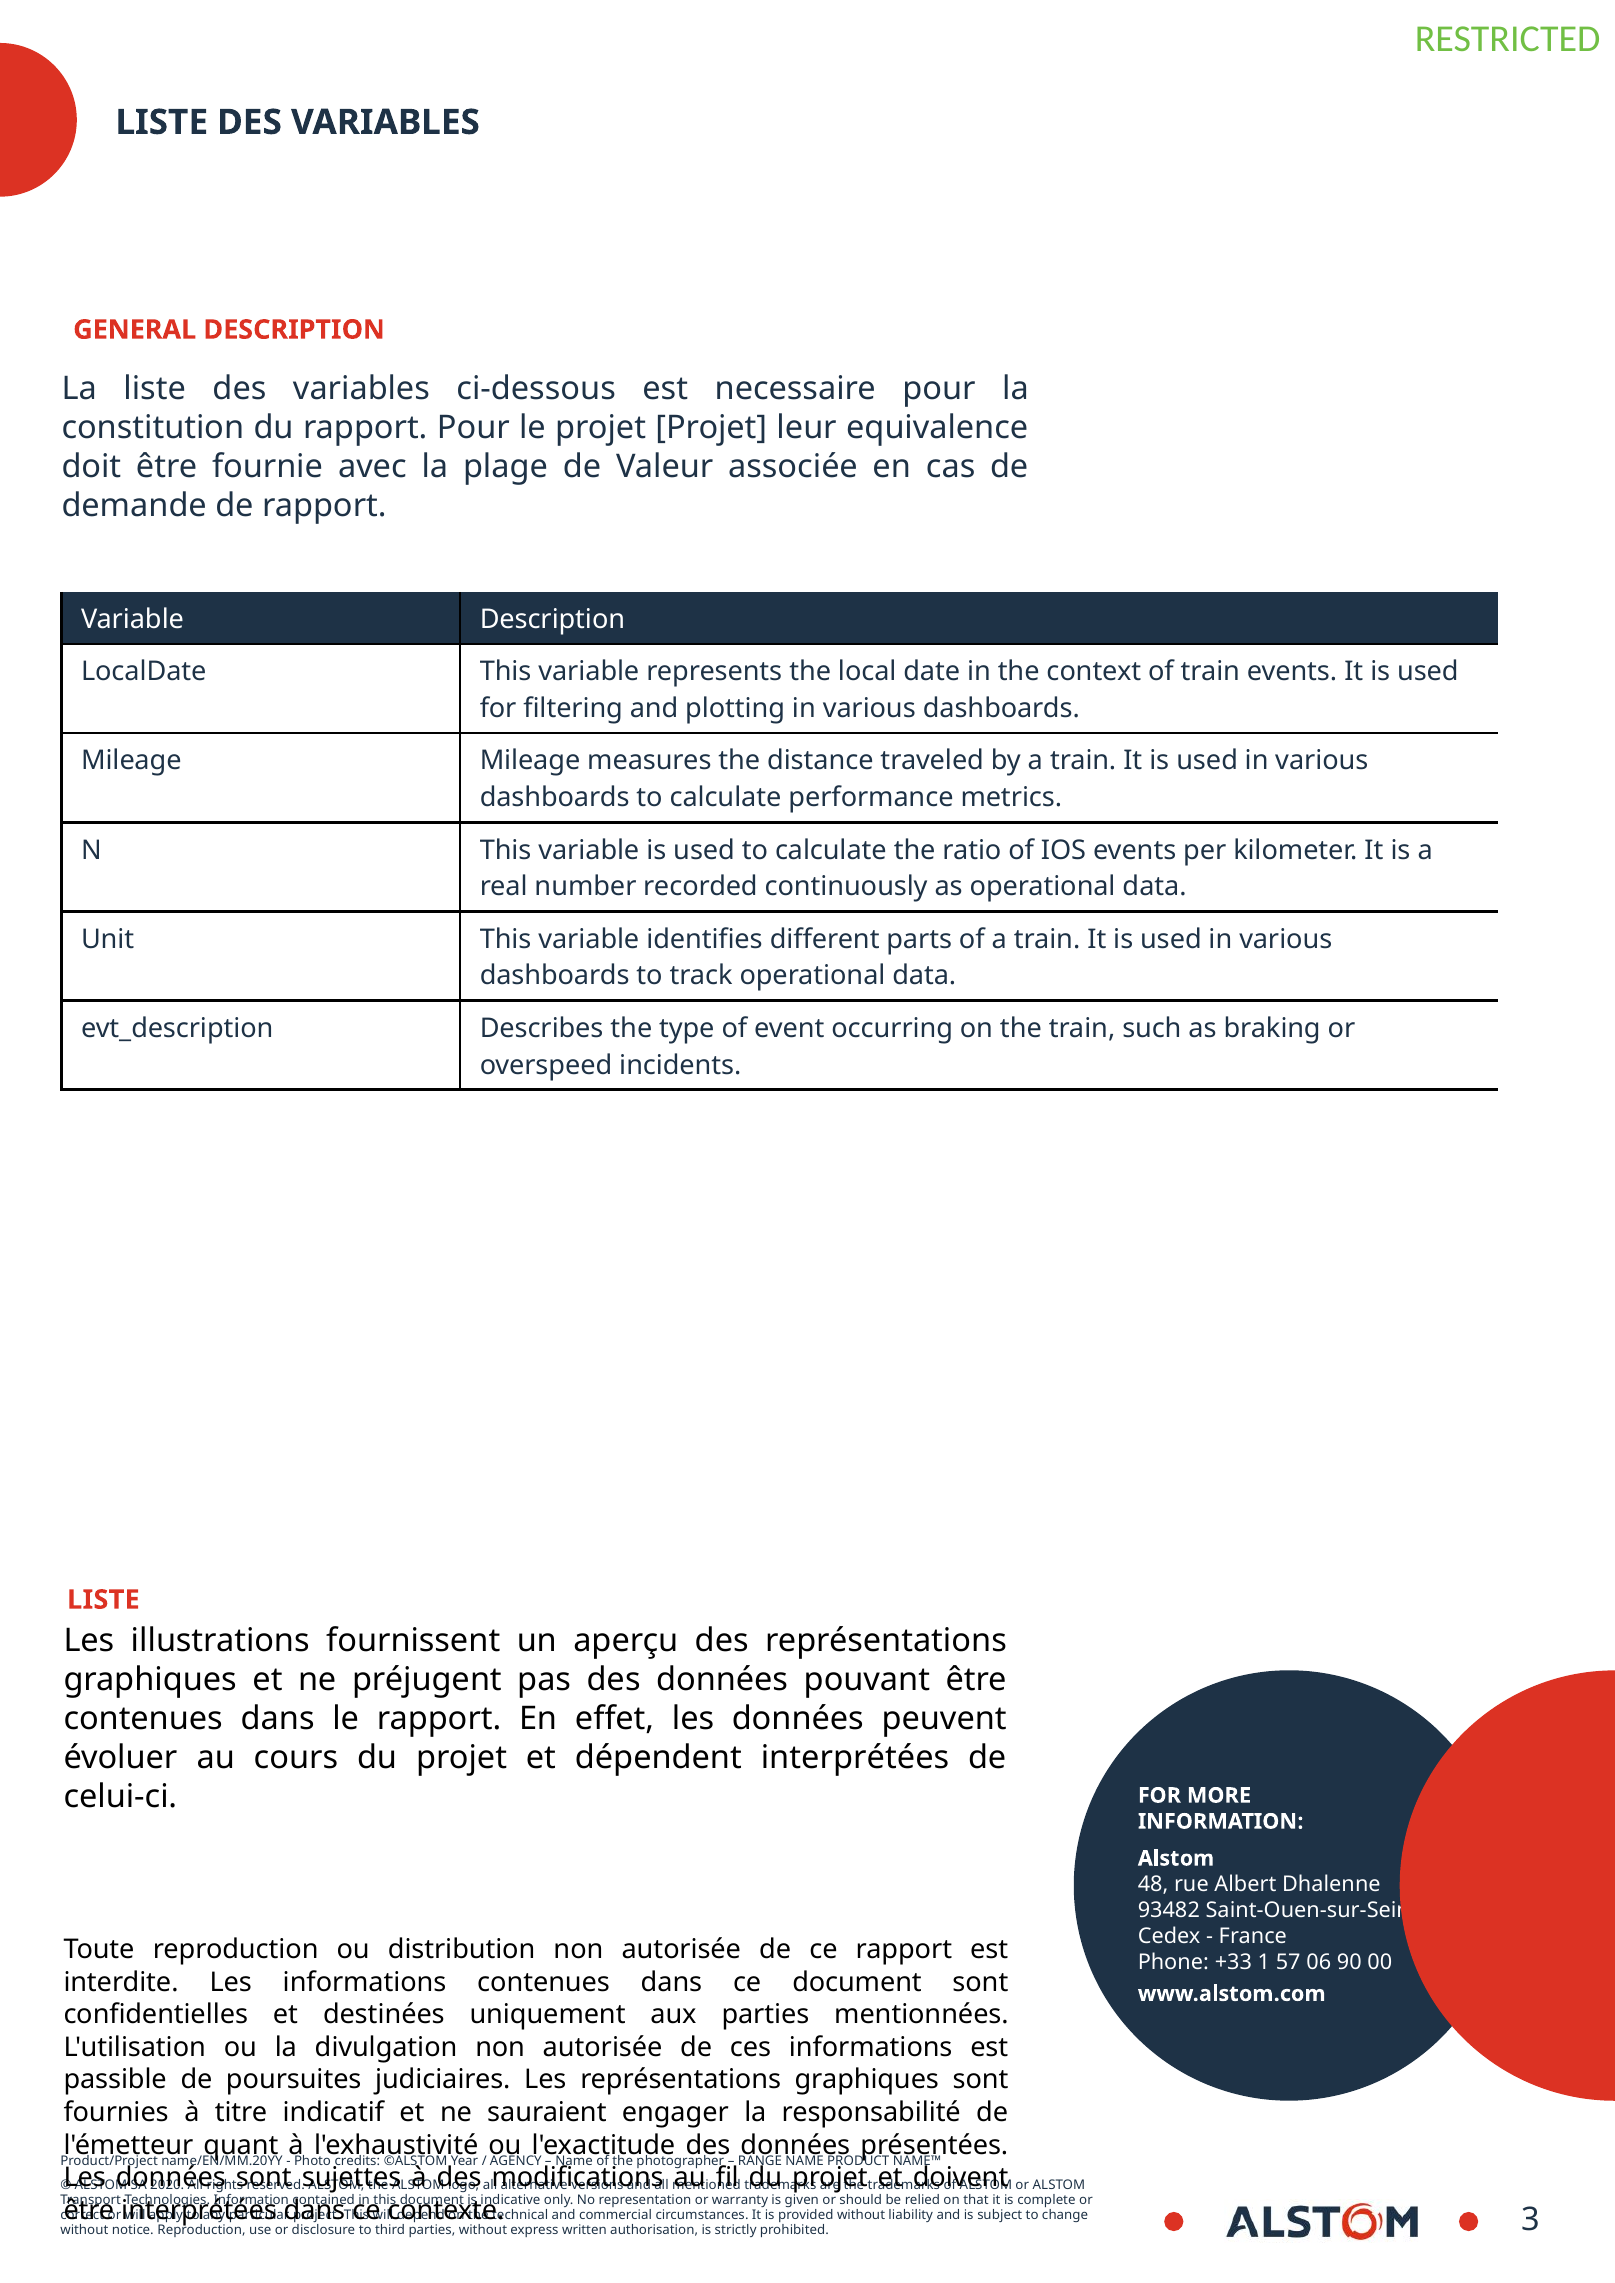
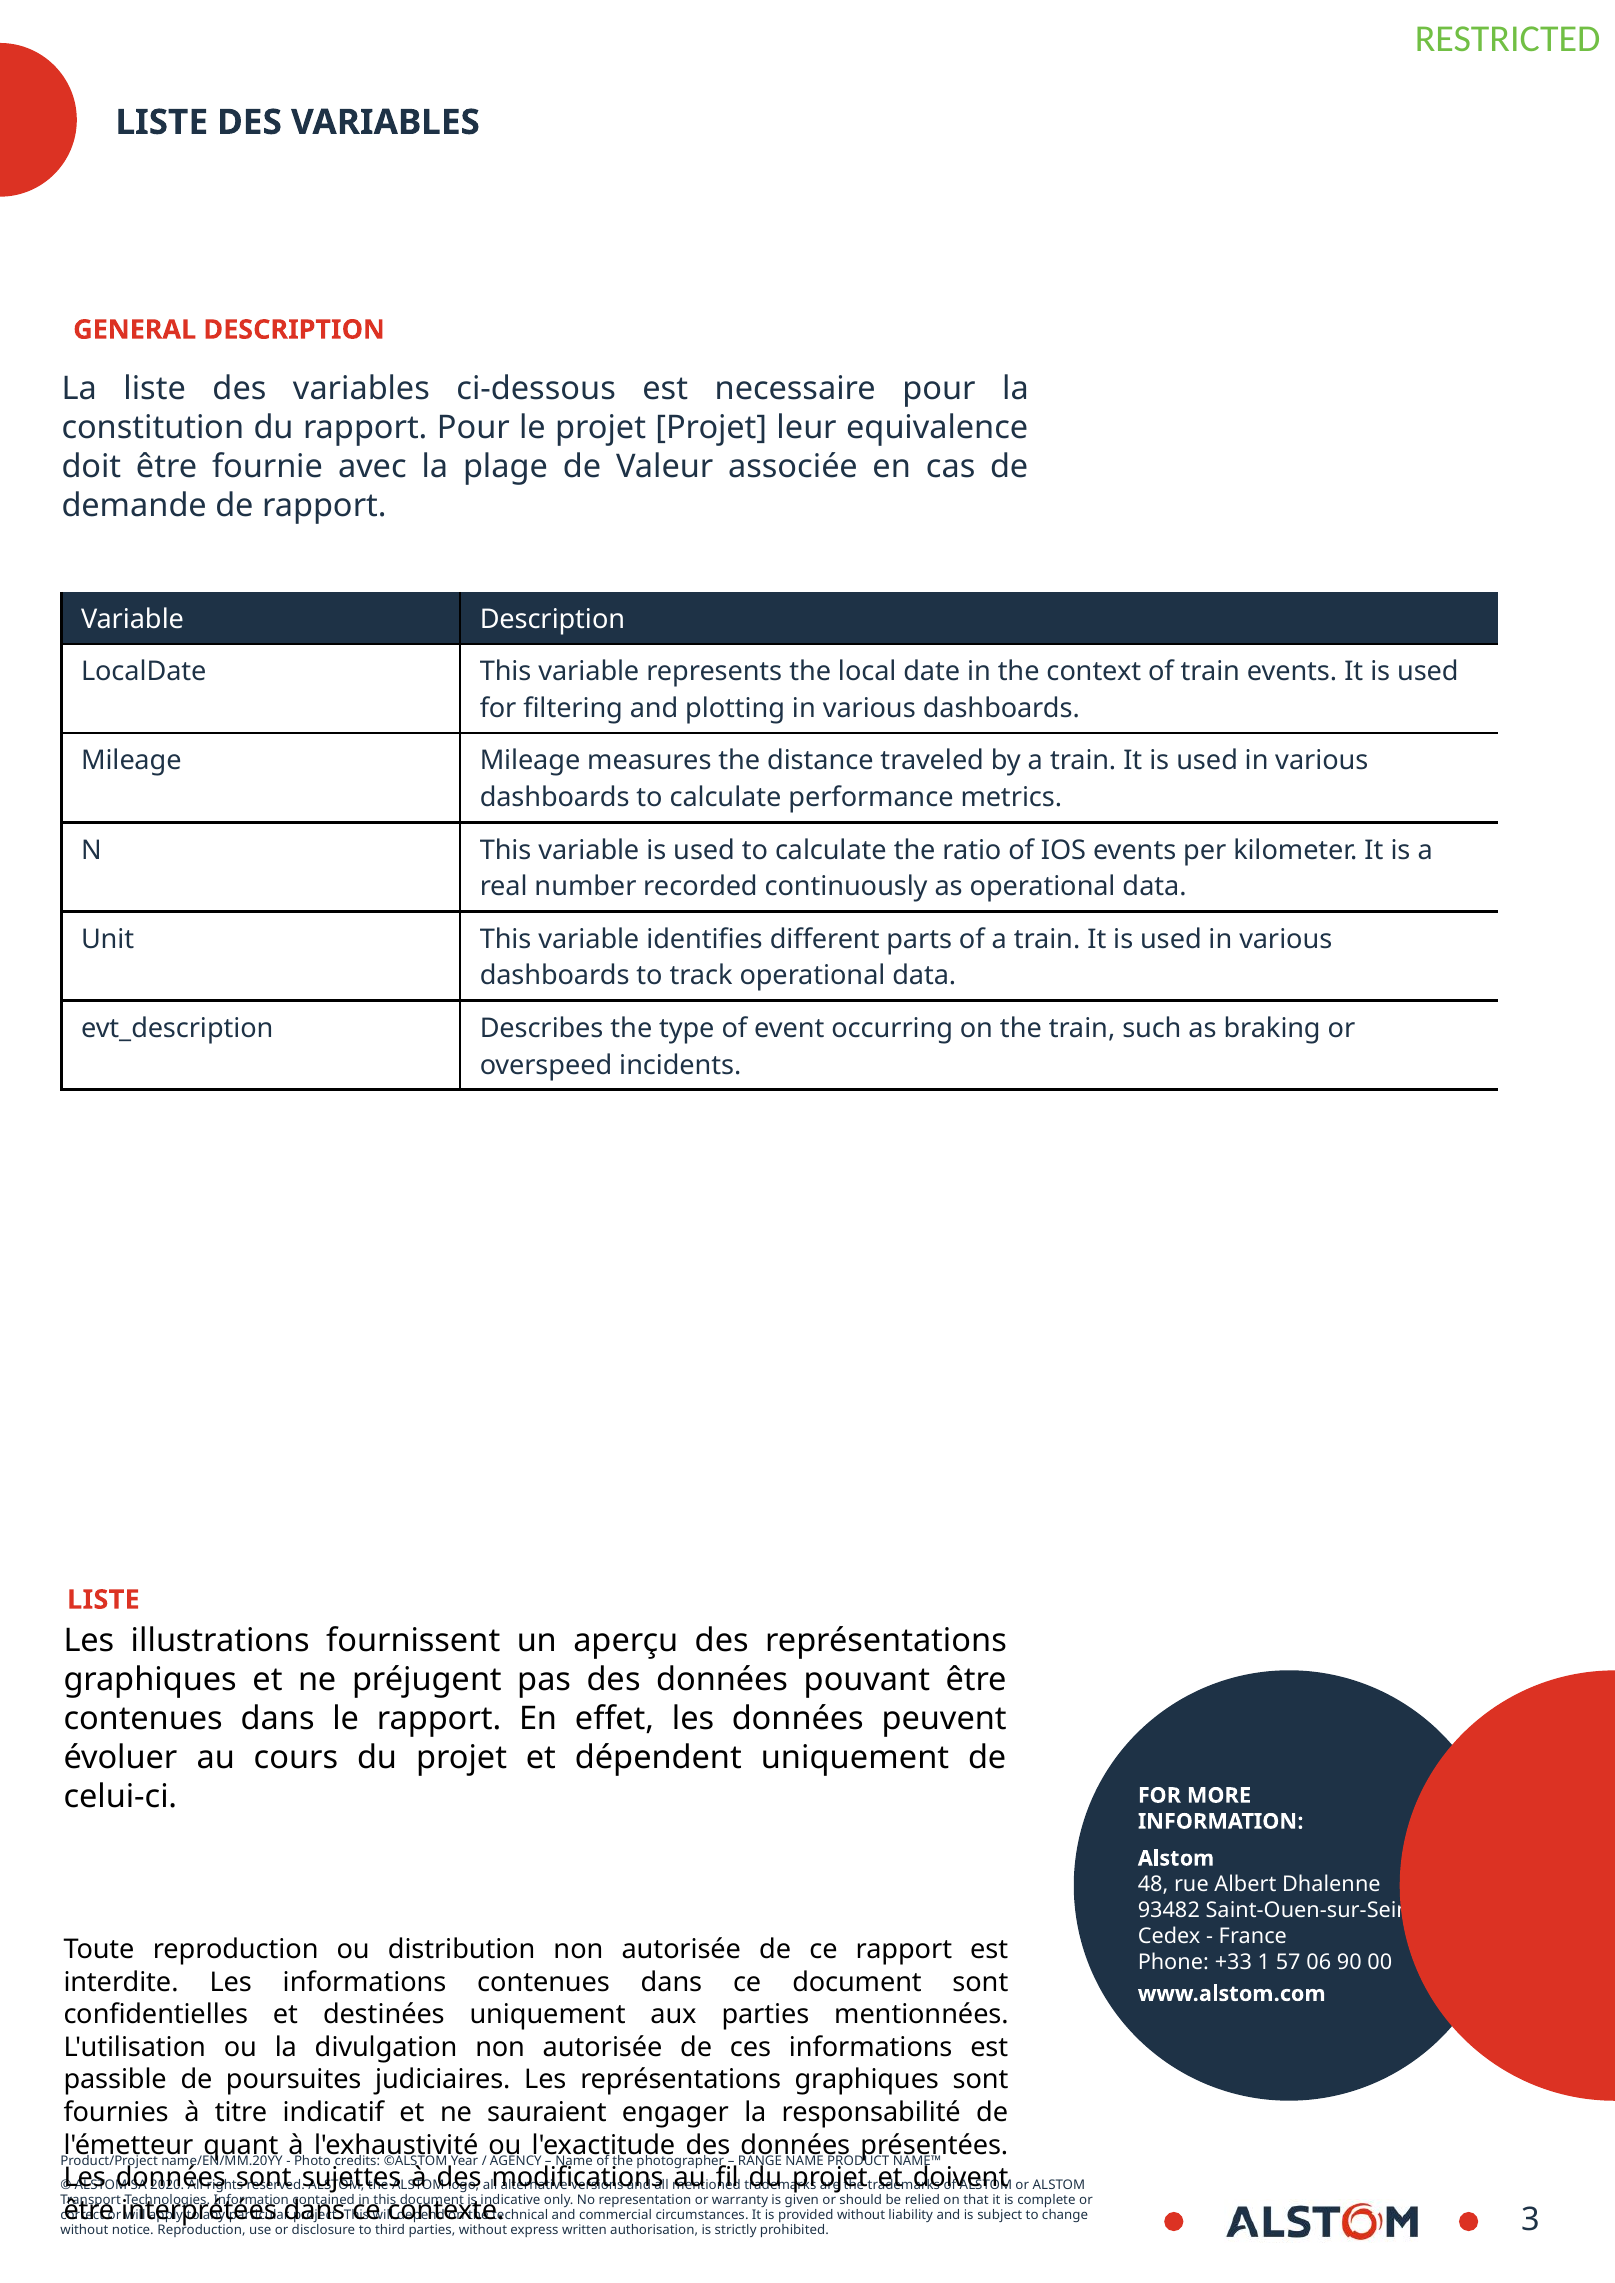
dépendent interprétées: interprétées -> uniquement
